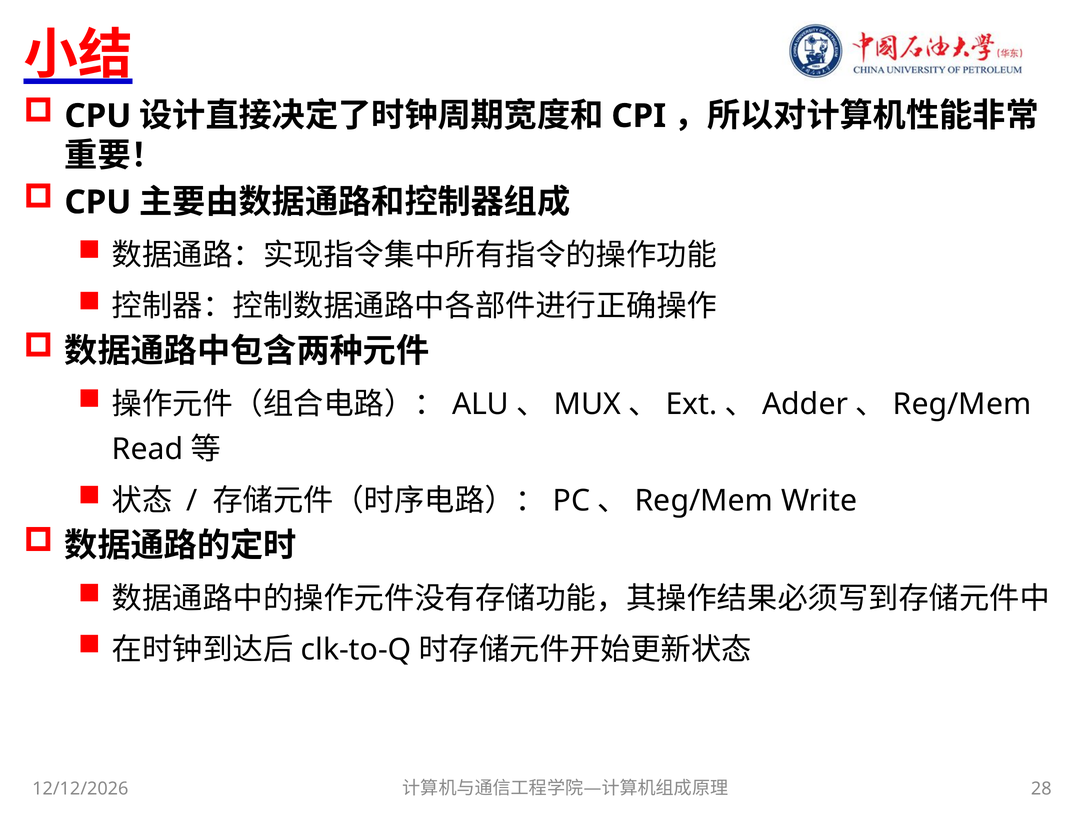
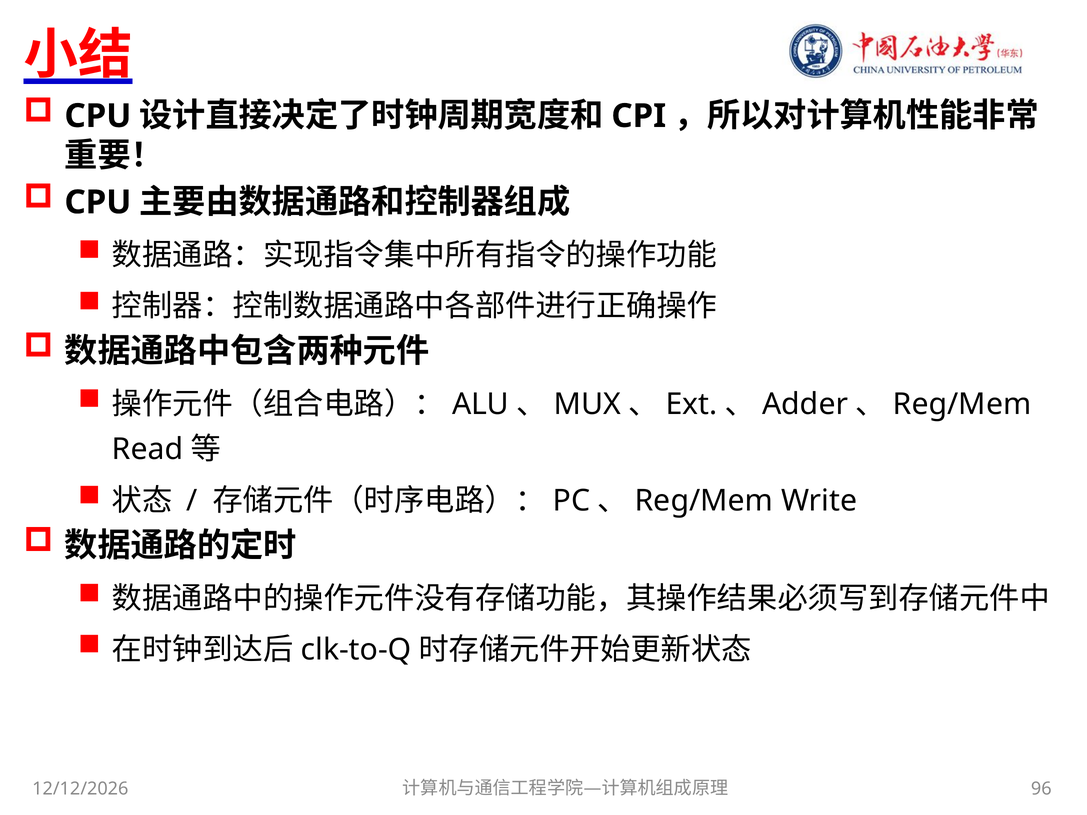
28: 28 -> 96
